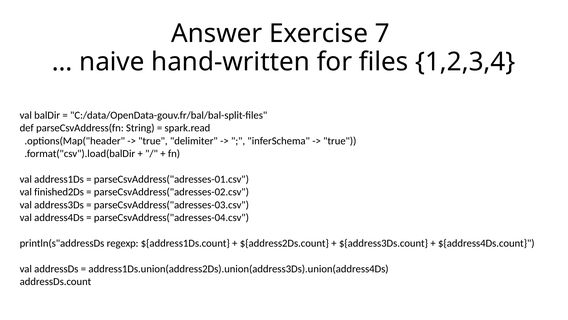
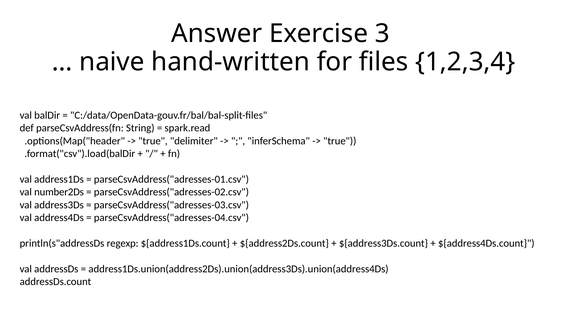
7: 7 -> 3
finished2Ds: finished2Ds -> number2Ds
